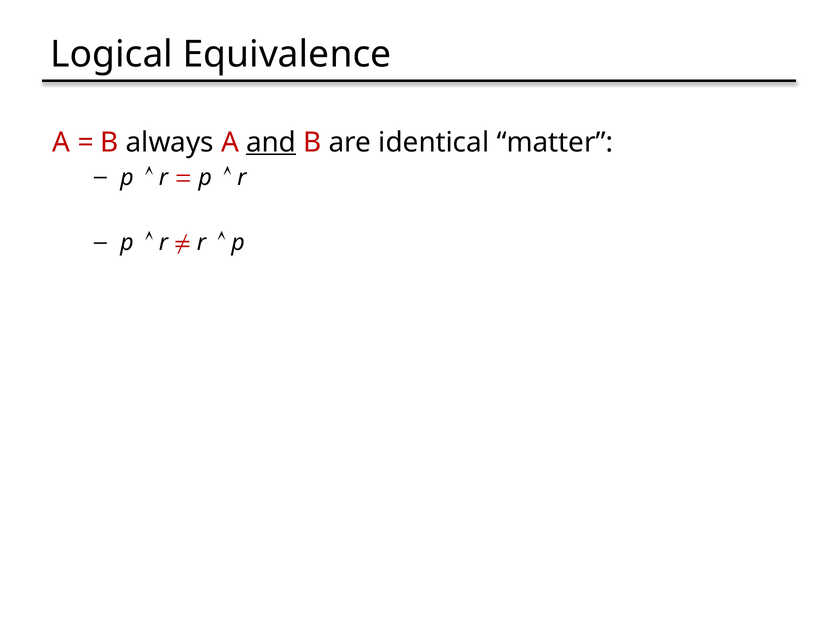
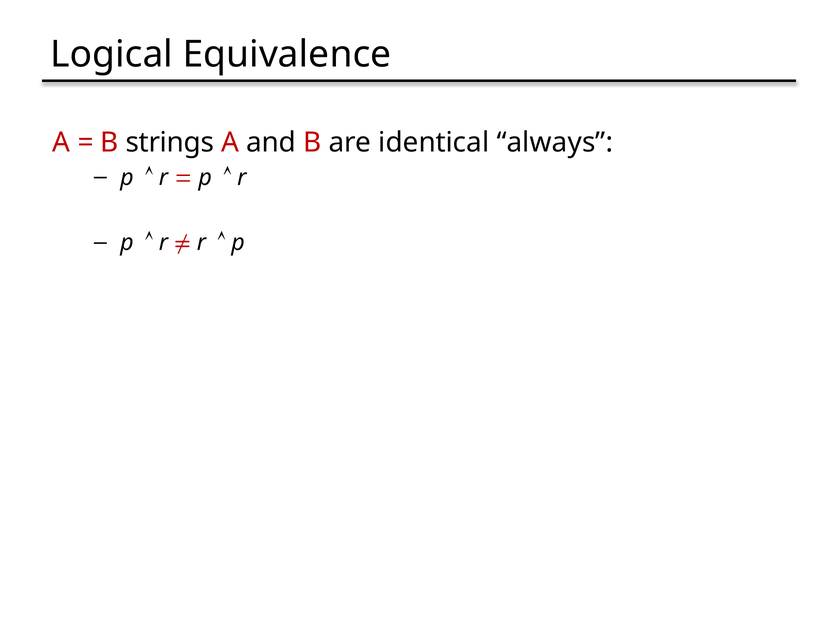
always: always -> strings
and underline: present -> none
matter: matter -> always
